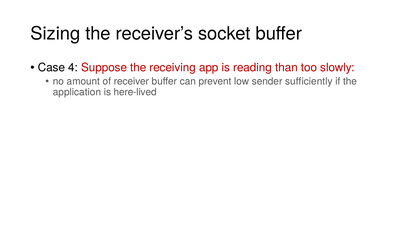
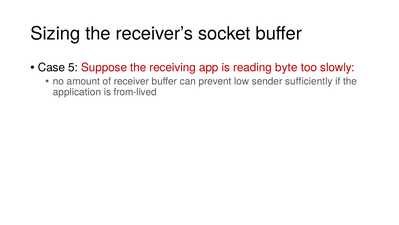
4: 4 -> 5
than: than -> byte
here-lived: here-lived -> from-lived
